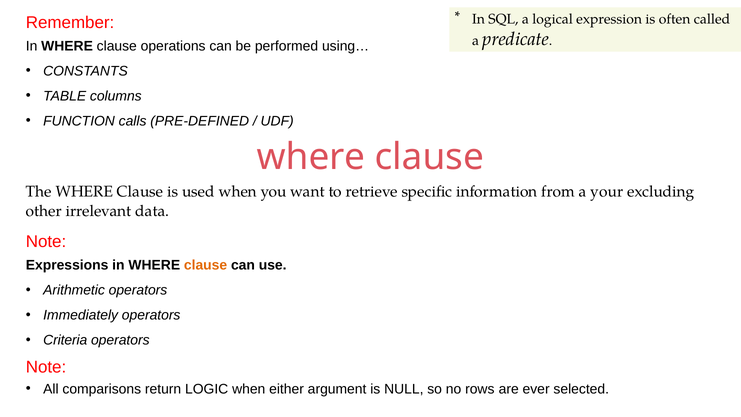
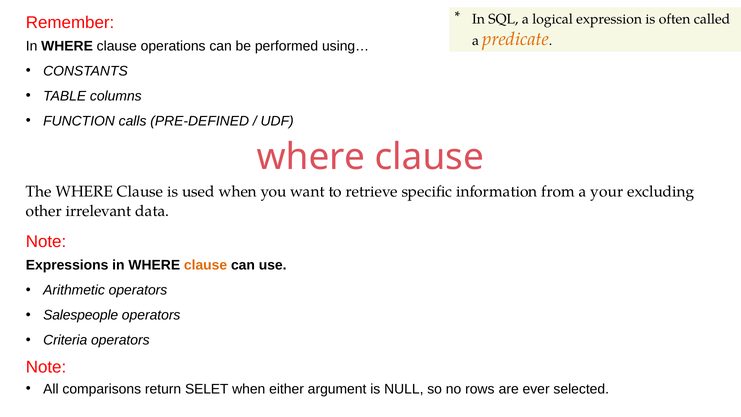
predicate colour: black -> orange
Immediately: Immediately -> Salespeople
LOGIC: LOGIC -> SELET
